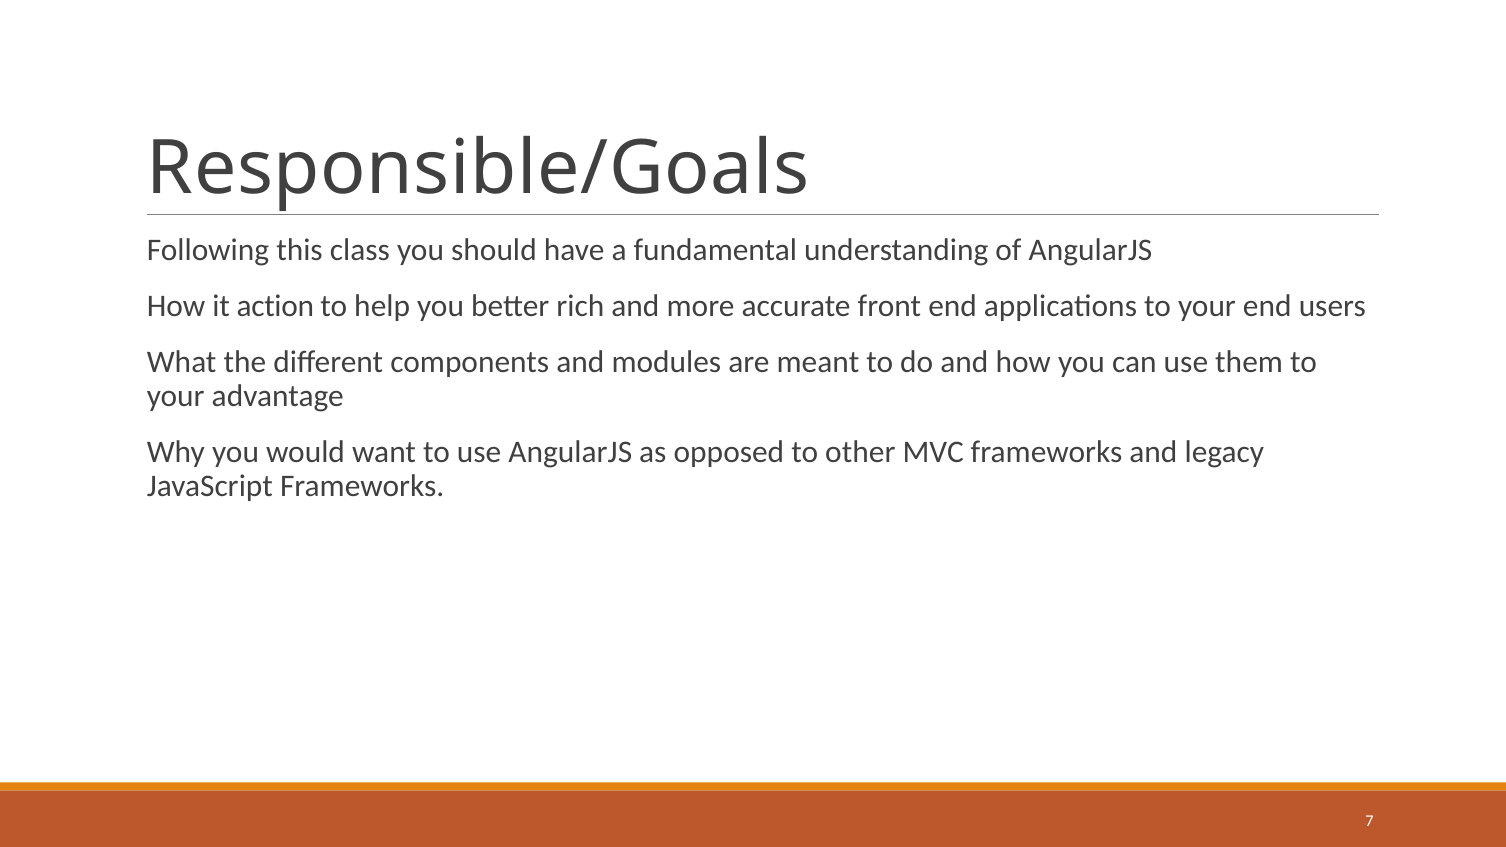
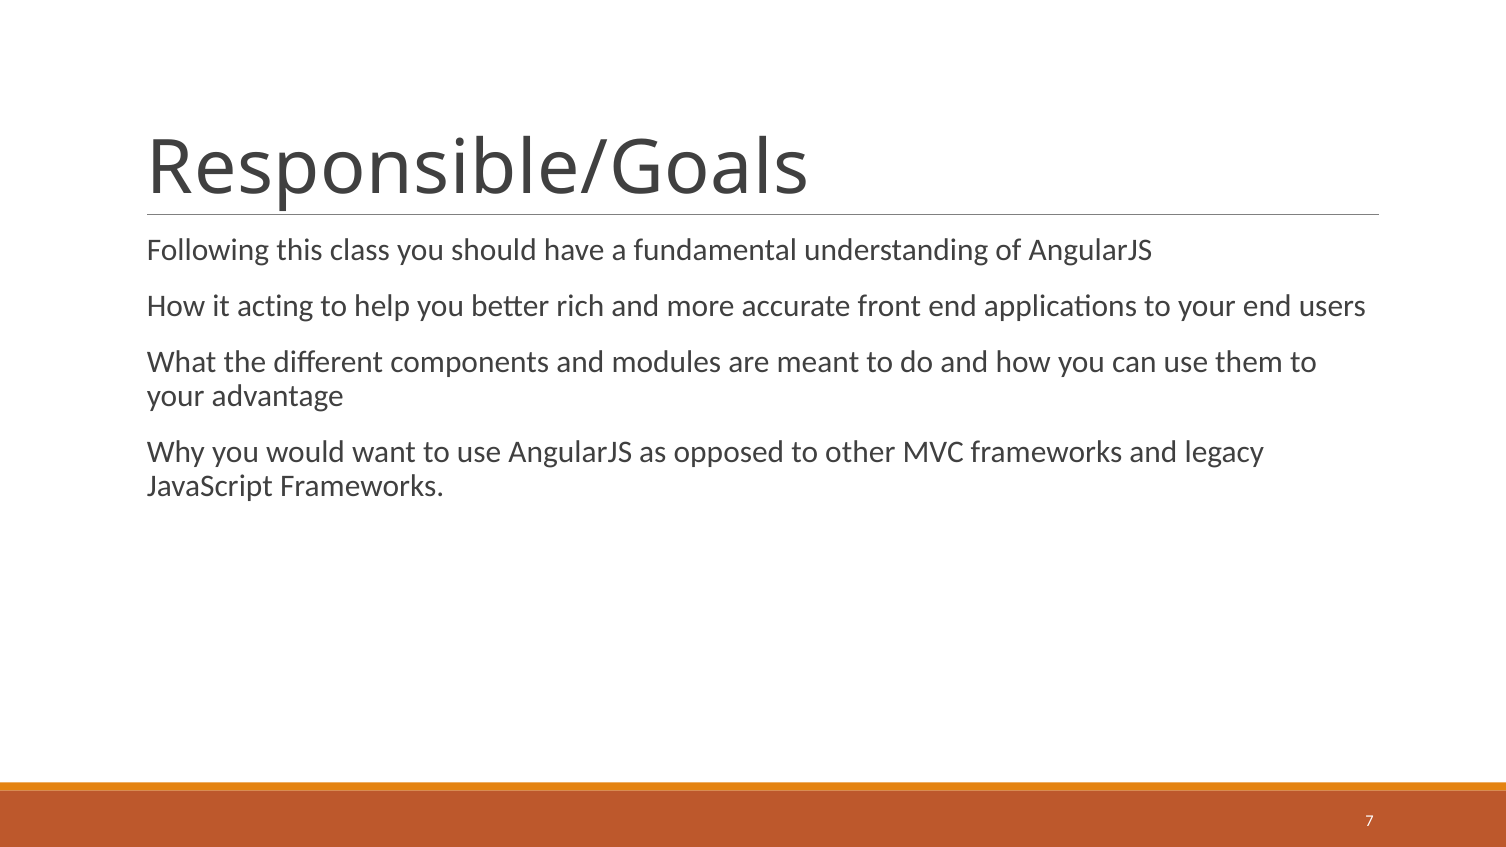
action: action -> acting
